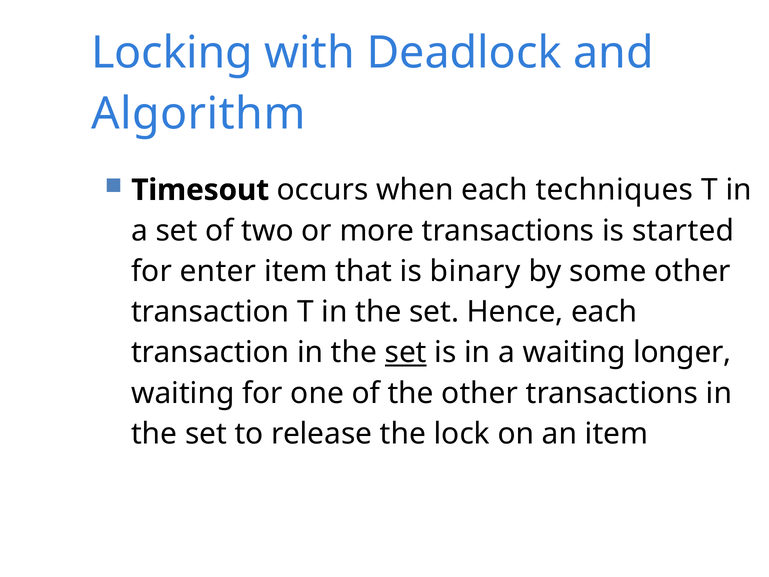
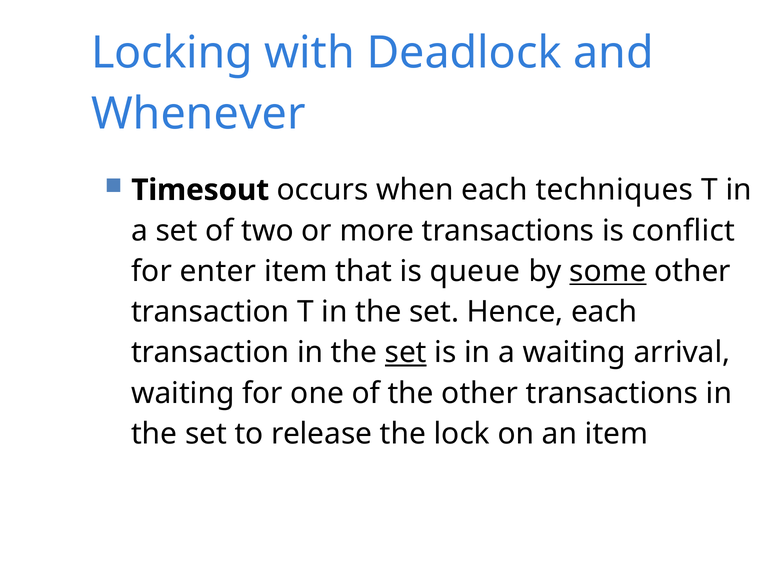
Algorithm: Algorithm -> Whenever
started: started -> conflict
binary: binary -> queue
some underline: none -> present
longer: longer -> arrival
